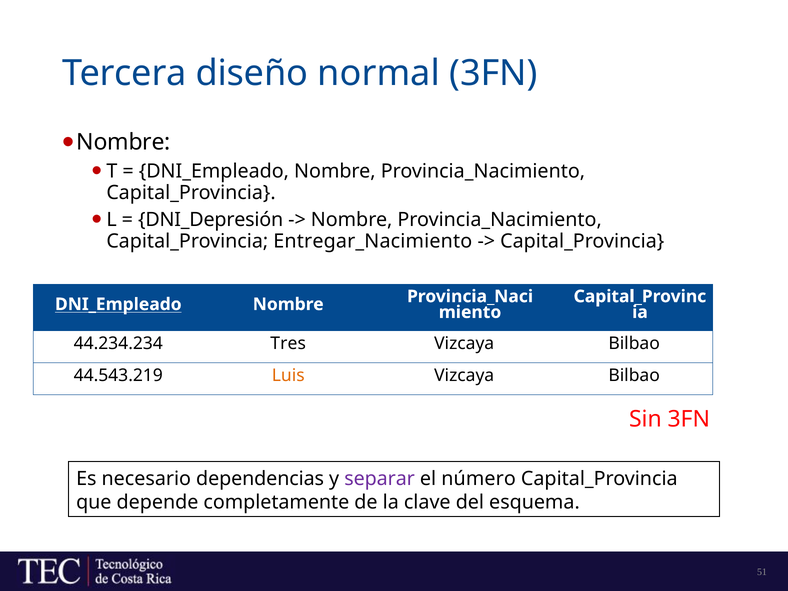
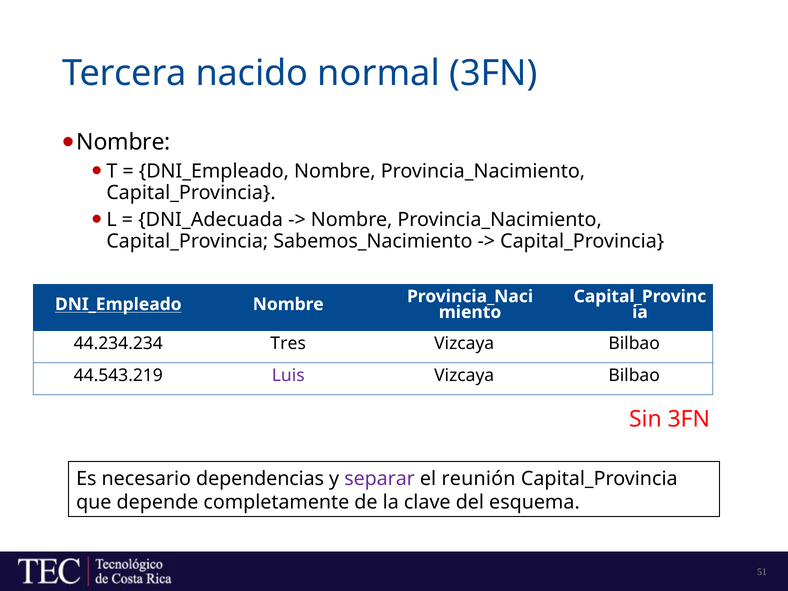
diseño: diseño -> nacido
DNI_Depresión: DNI_Depresión -> DNI_Adecuada
Entregar_Nacimiento: Entregar_Nacimiento -> Sabemos_Nacimiento
Luis colour: orange -> purple
número: número -> reunión
